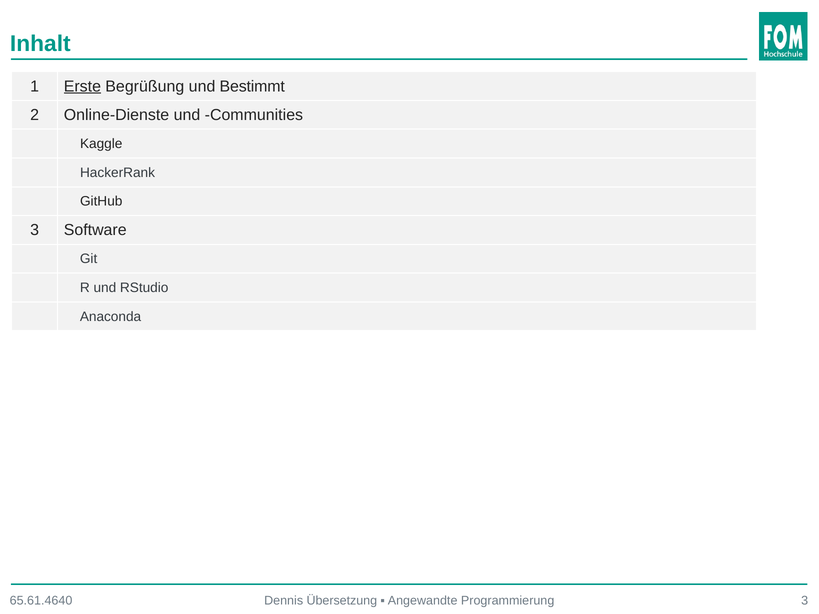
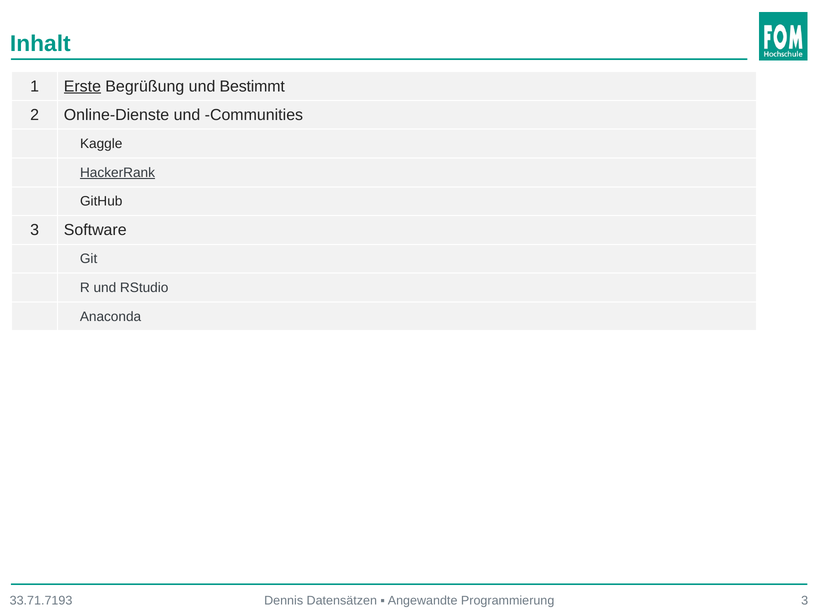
HackerRank underline: none -> present
65.61.4640: 65.61.4640 -> 33.71.7193
Übersetzung: Übersetzung -> Datensätzen
